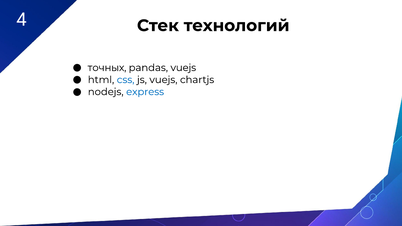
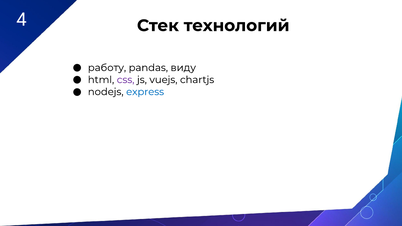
точных: точных -> работу
pandas vuejs: vuejs -> виду
css colour: blue -> purple
